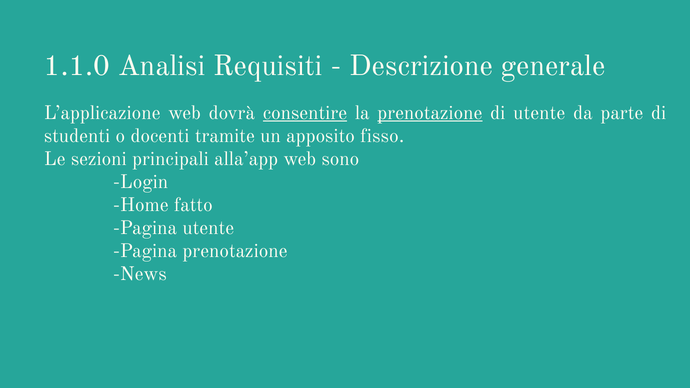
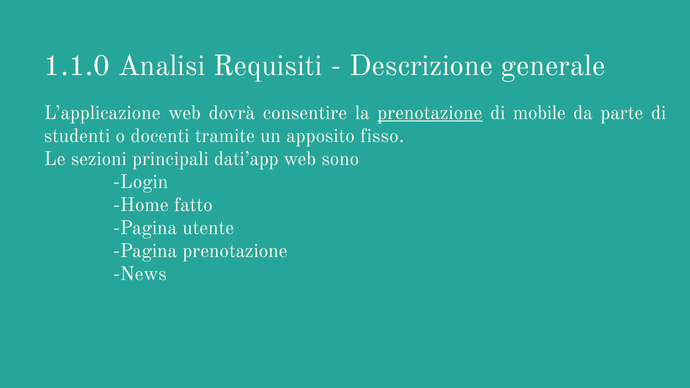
consentire underline: present -> none
di utente: utente -> mobile
alla’app: alla’app -> dati’app
